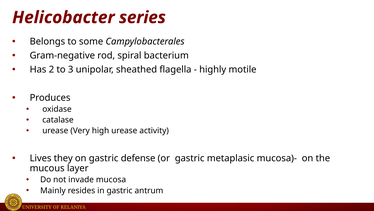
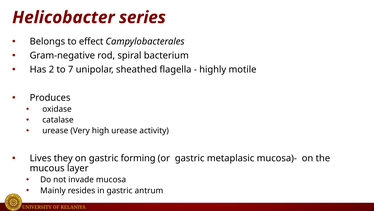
some: some -> effect
3: 3 -> 7
defense: defense -> forming
